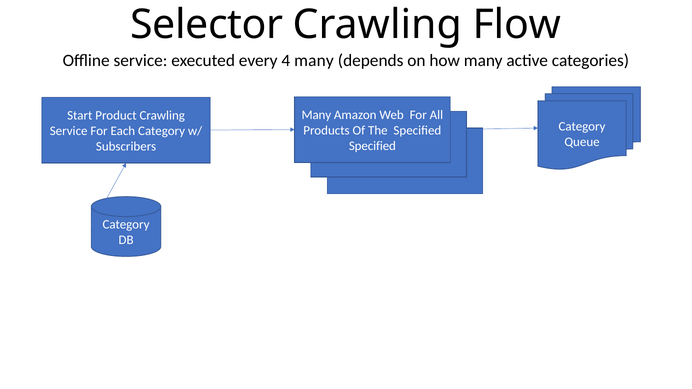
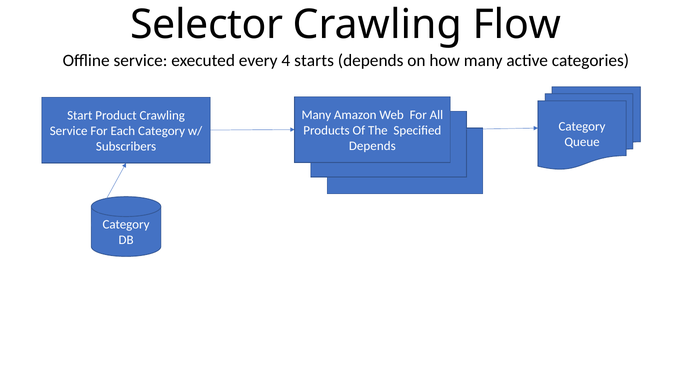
4 many: many -> starts
Specified at (372, 146): Specified -> Depends
